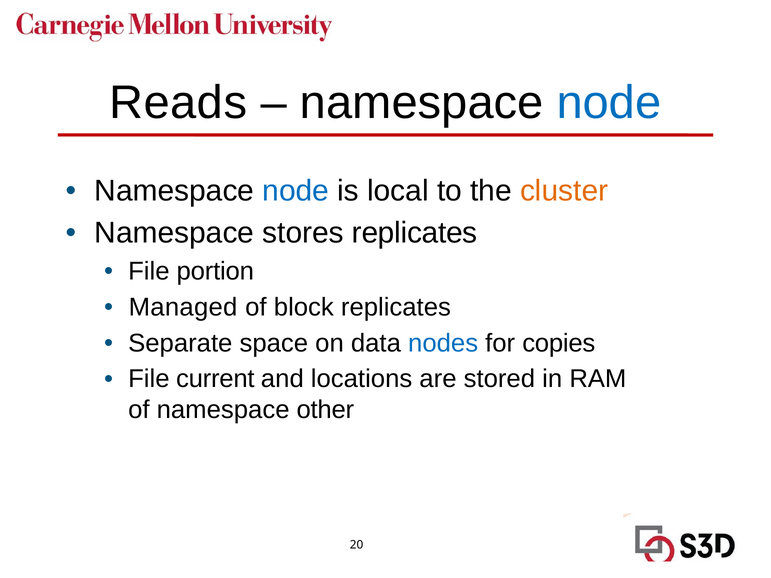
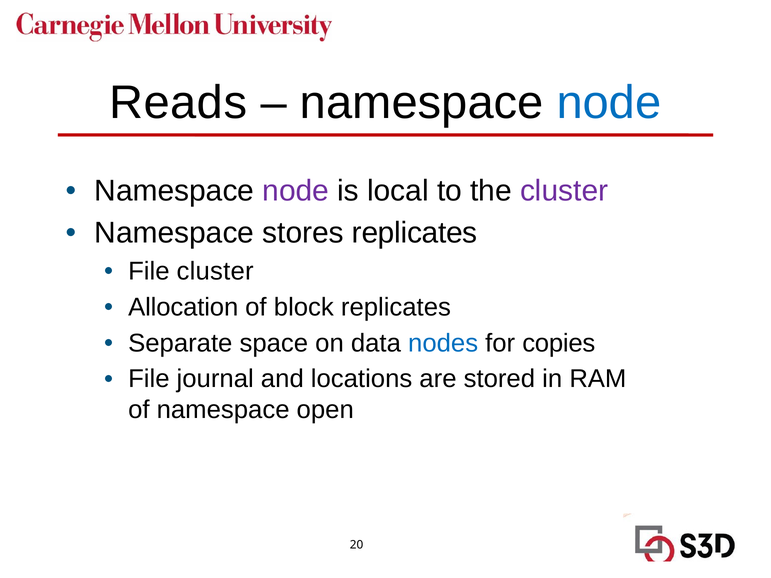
node at (296, 191) colour: blue -> purple
cluster at (564, 191) colour: orange -> purple
File portion: portion -> cluster
Managed: Managed -> Allocation
current: current -> journal
other: other -> open
